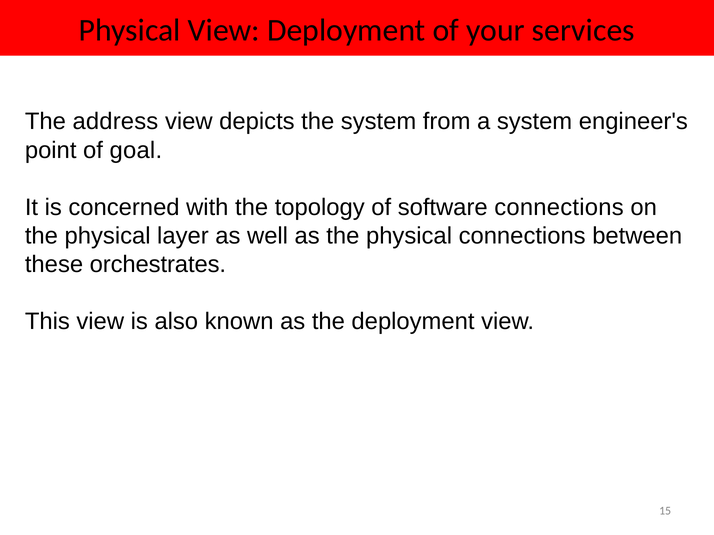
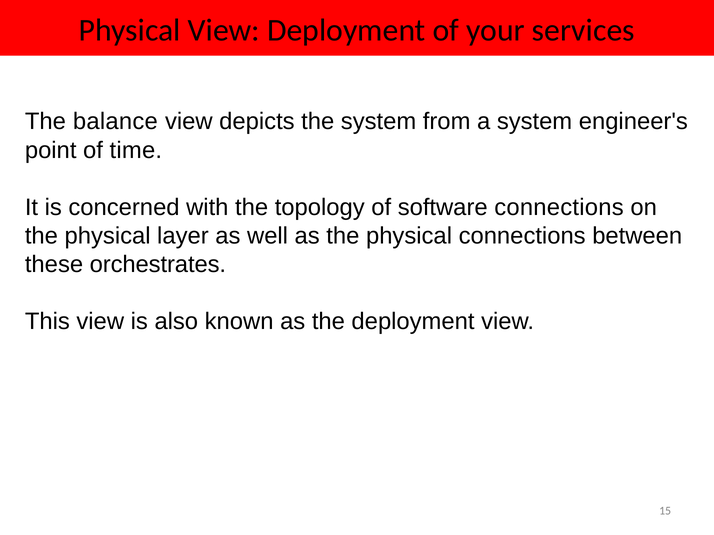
address: address -> balance
goal: goal -> time
